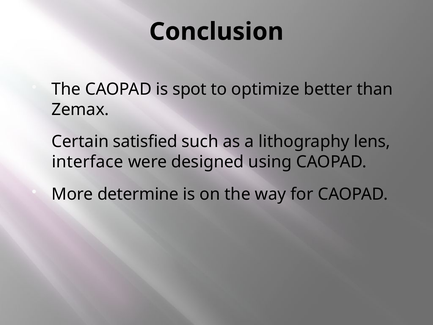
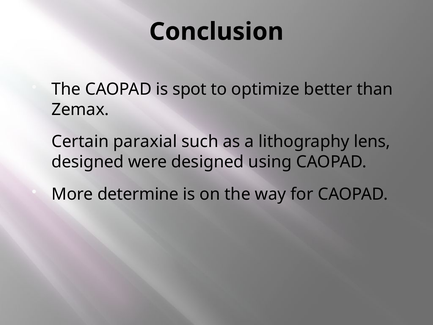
satisfied: satisfied -> paraxial
interface at (88, 162): interface -> designed
